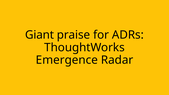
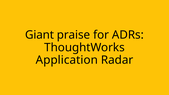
Emergence: Emergence -> Application
